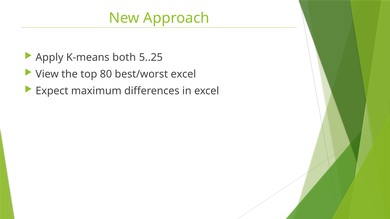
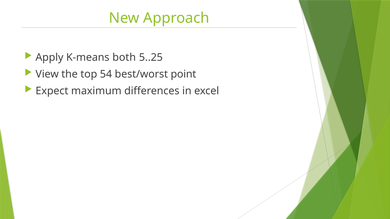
80: 80 -> 54
best/worst excel: excel -> point
